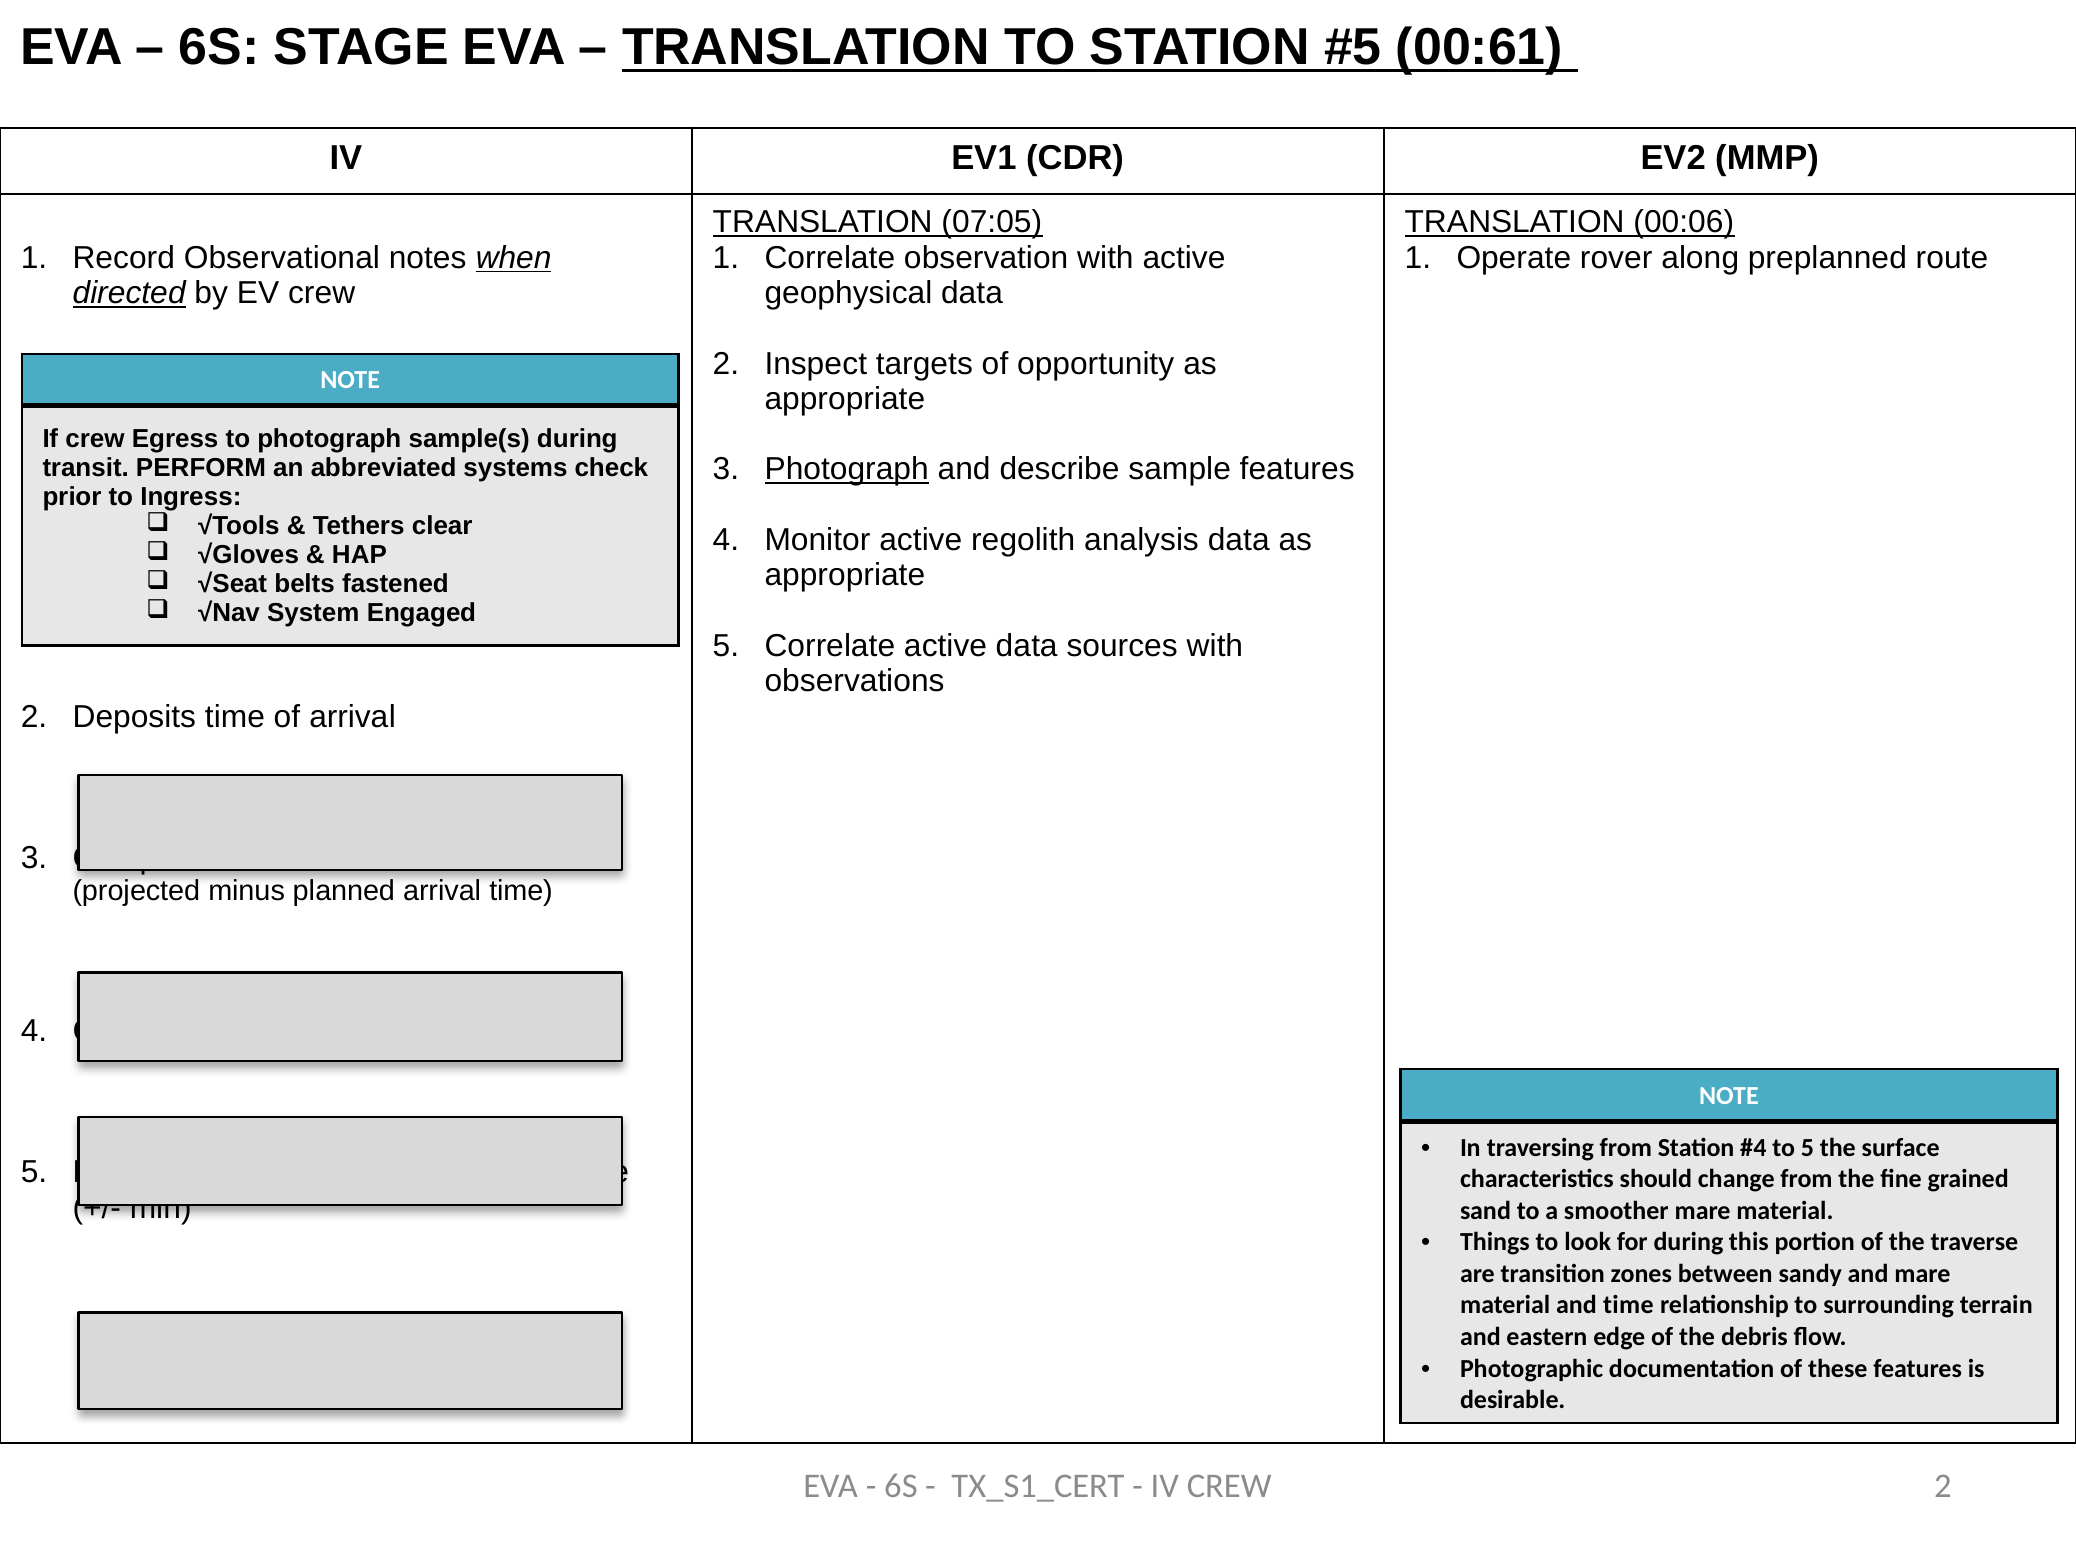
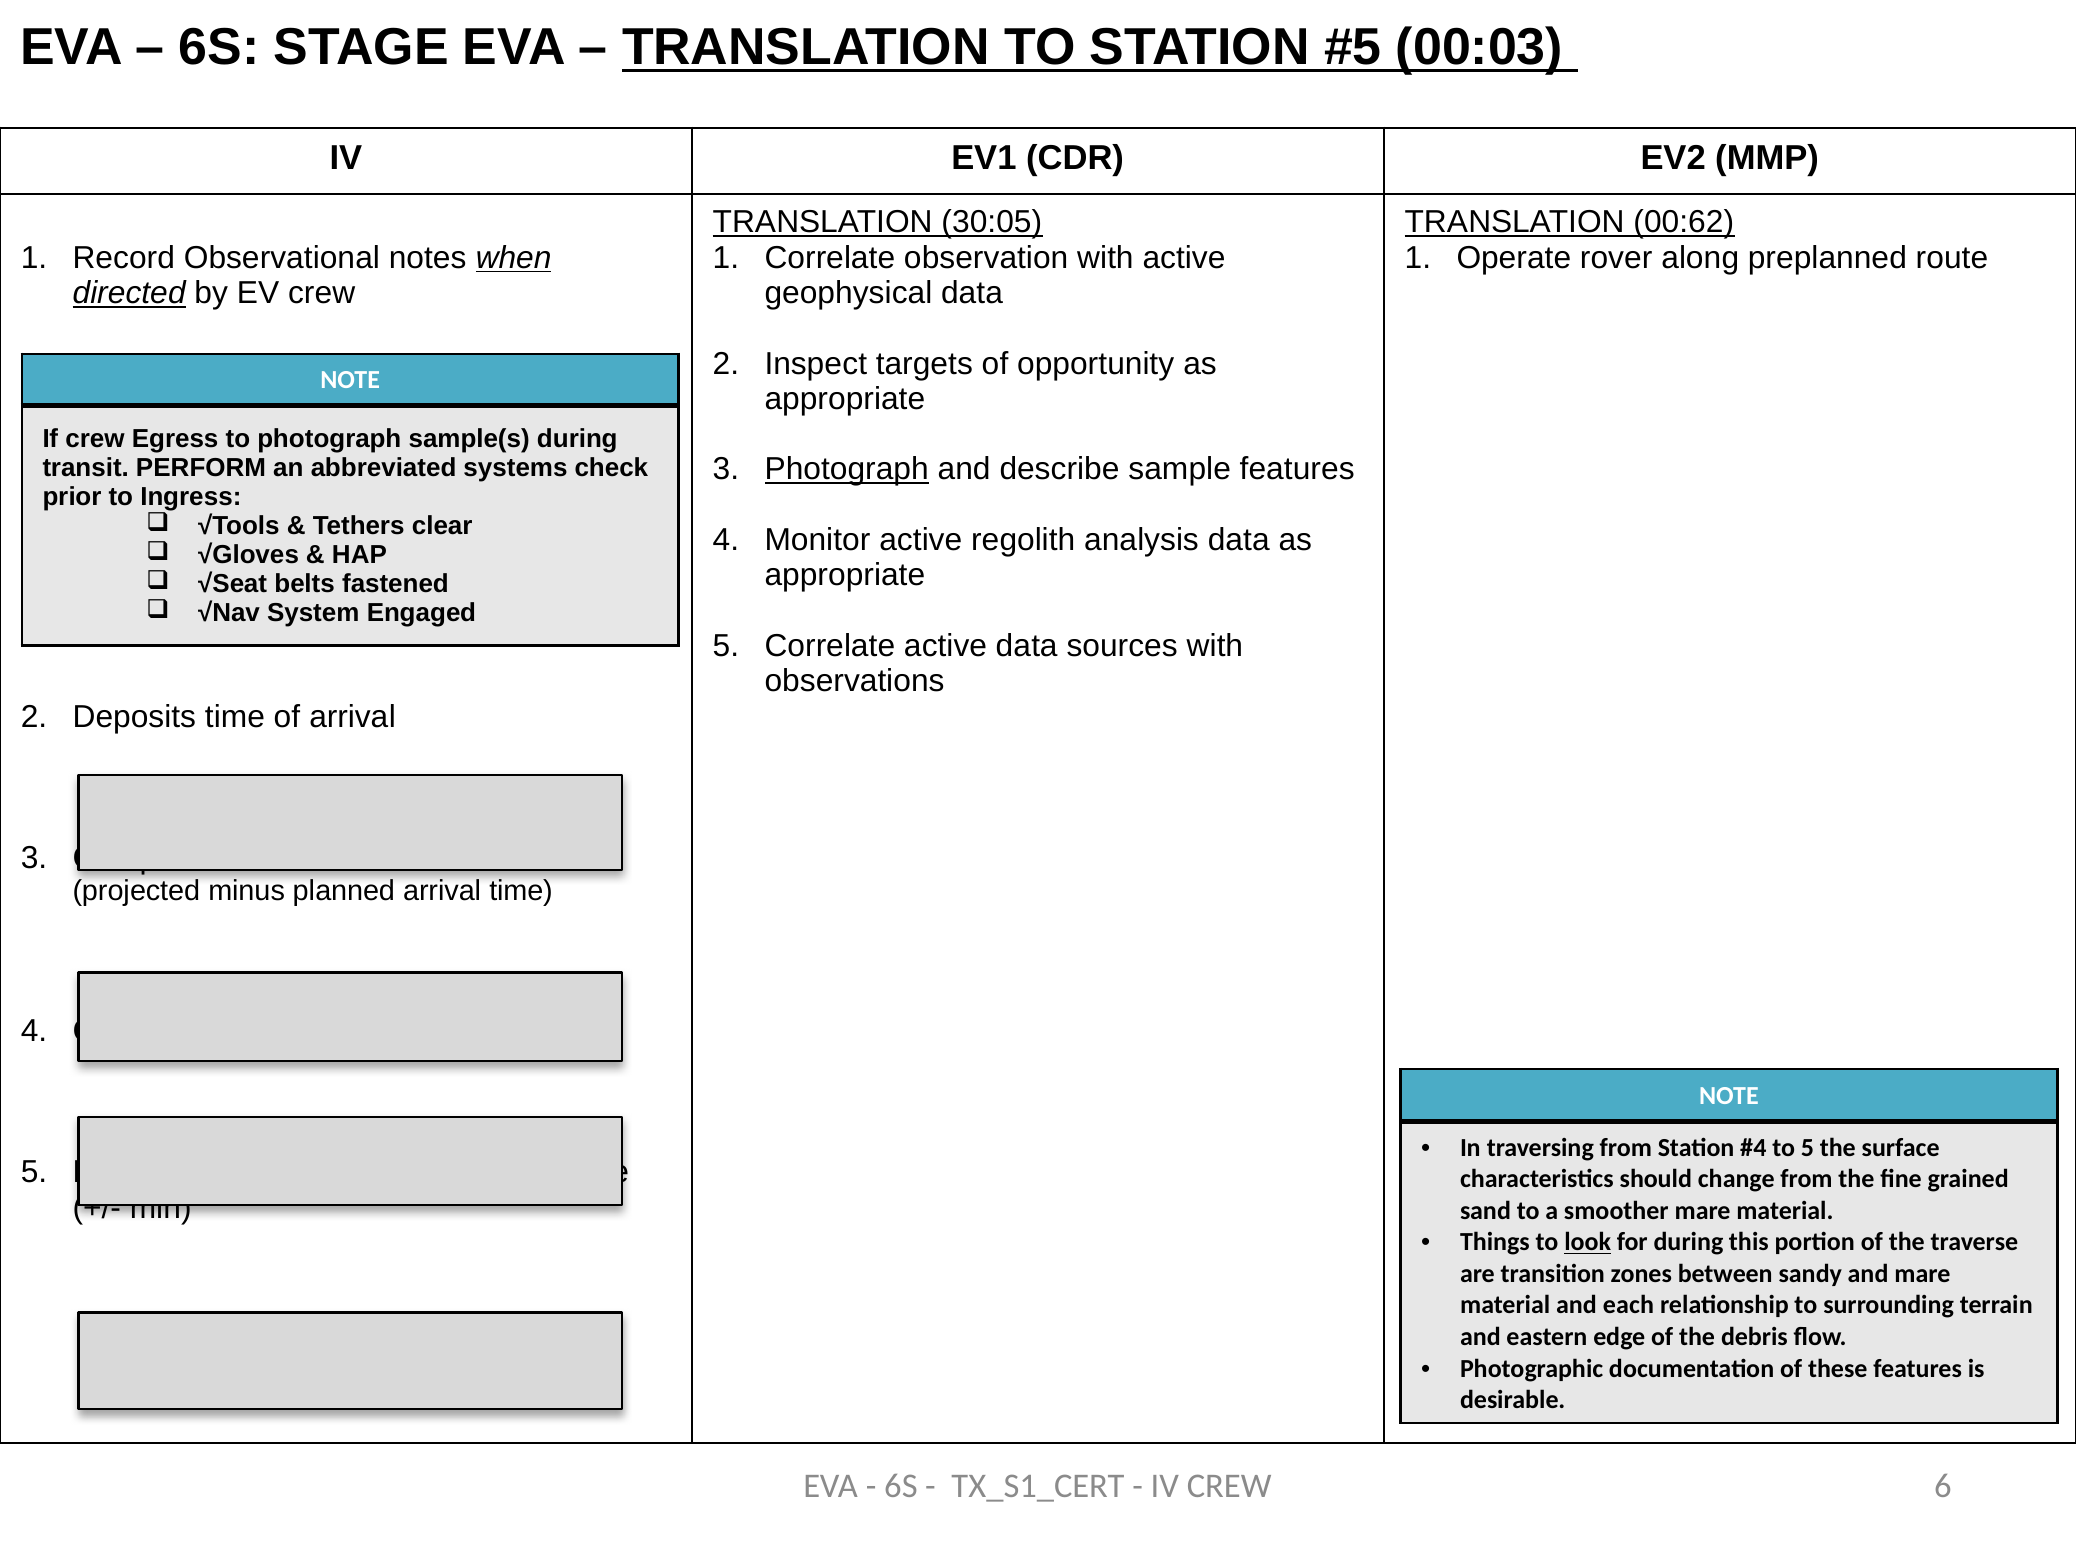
00:61: 00:61 -> 00:03
07:05: 07:05 -> 30:05
00:06: 00:06 -> 00:62
look underline: none -> present
and time: time -> each
IV CREW 2: 2 -> 6
